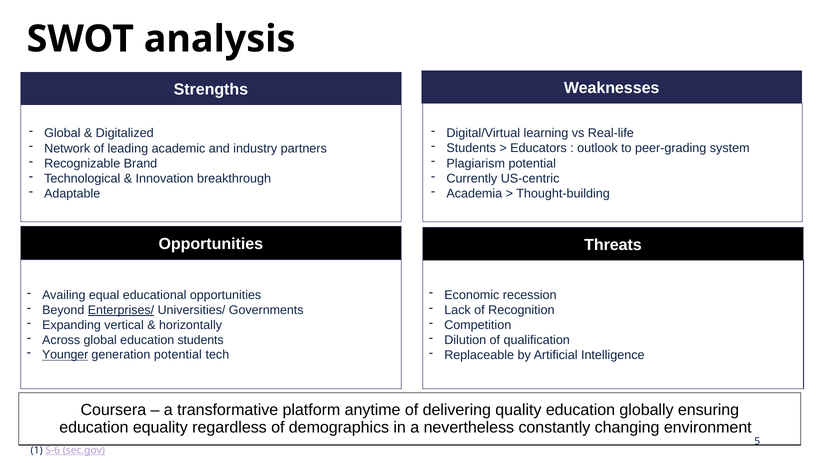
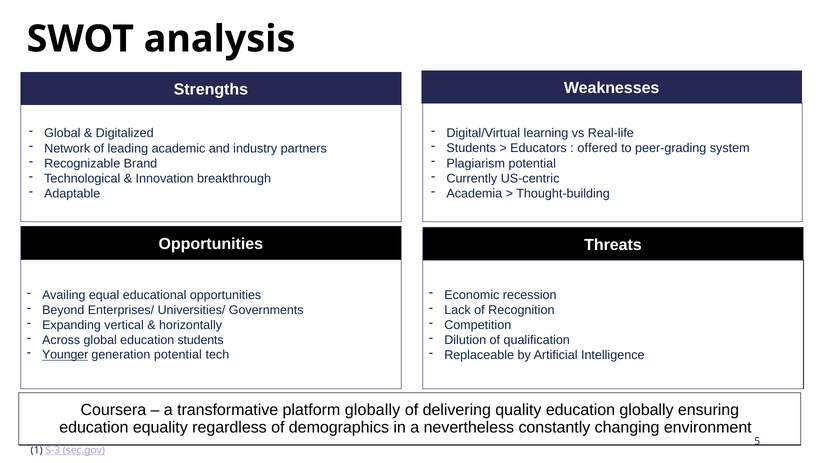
outlook: outlook -> offered
Enterprises/ underline: present -> none
platform anytime: anytime -> globally
S-6: S-6 -> S-3
